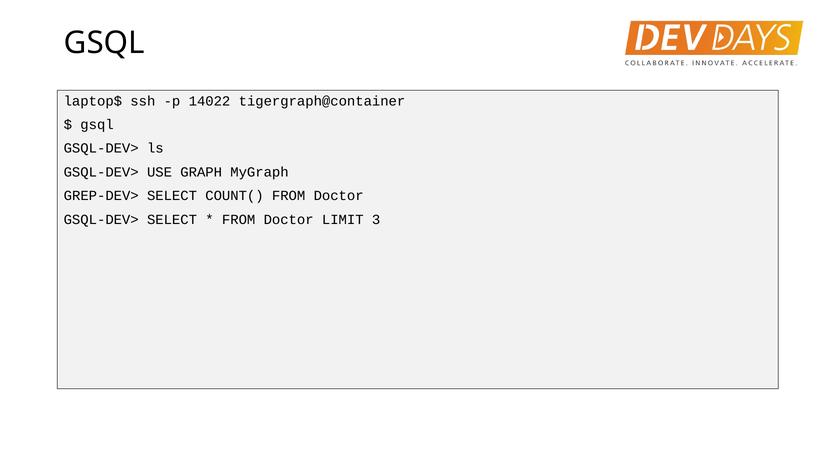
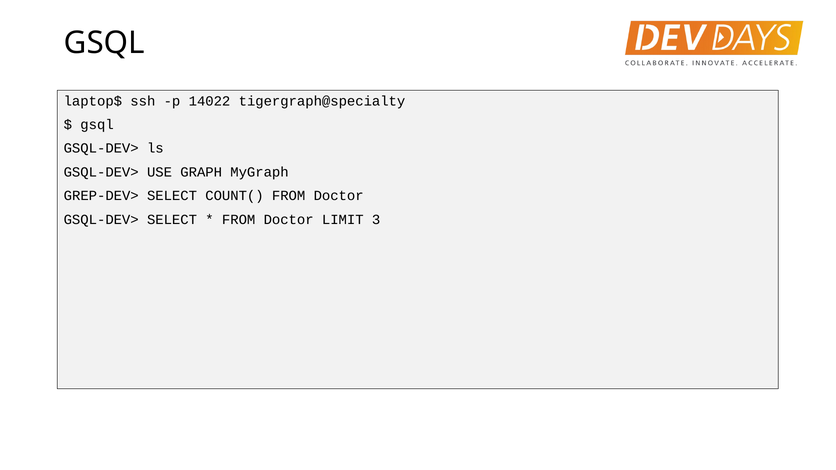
tigergraph@container: tigergraph@container -> tigergraph@specialty
